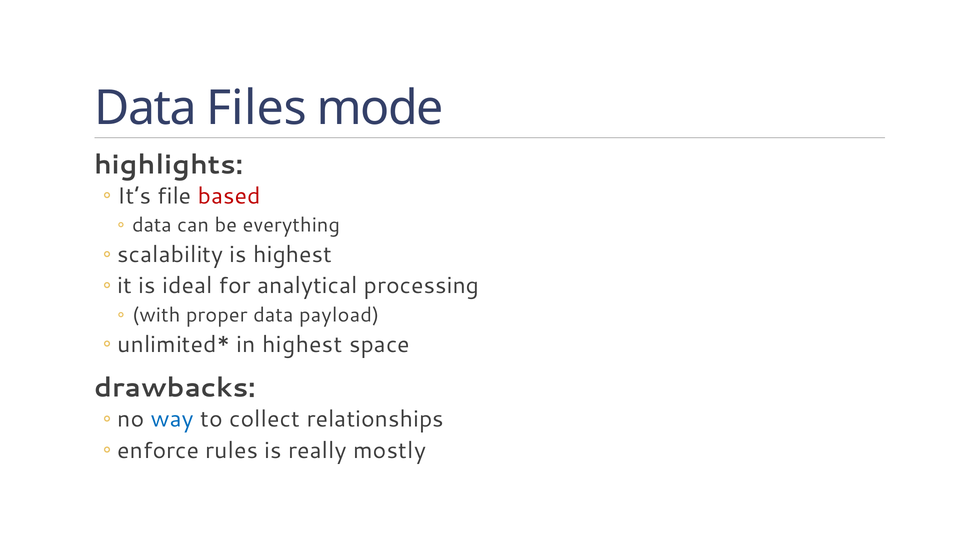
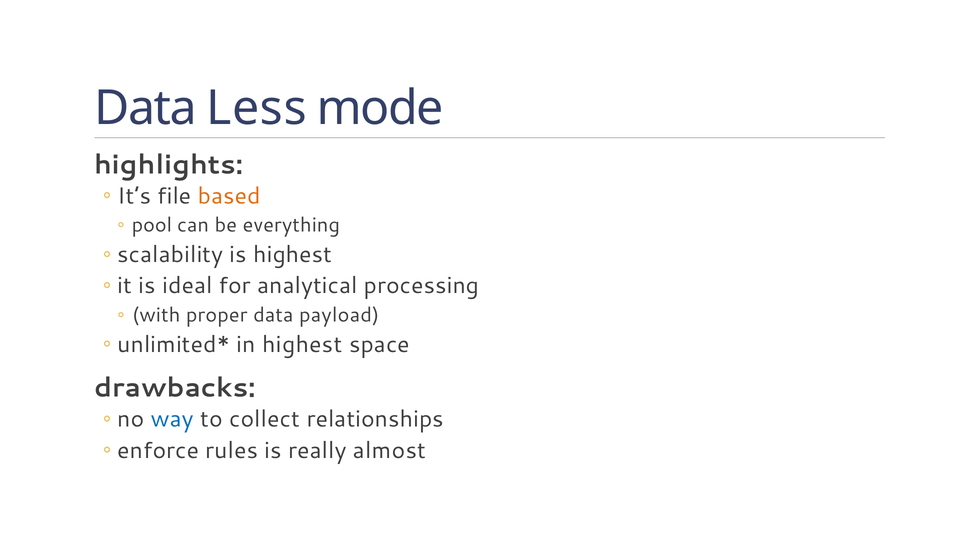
Files: Files -> Less
based colour: red -> orange
data at (152, 225): data -> pool
mostly: mostly -> almost
